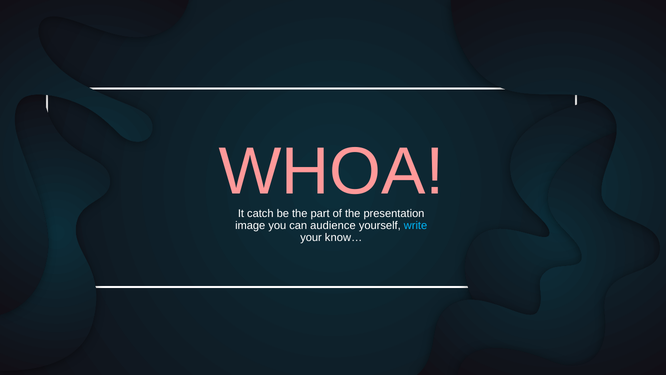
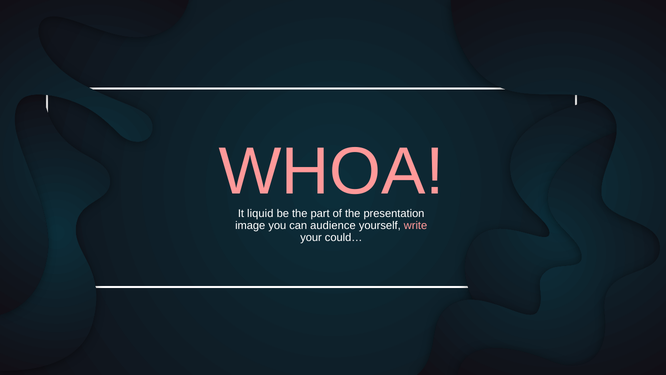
catch: catch -> liquid
write colour: light blue -> pink
know…: know… -> could…
